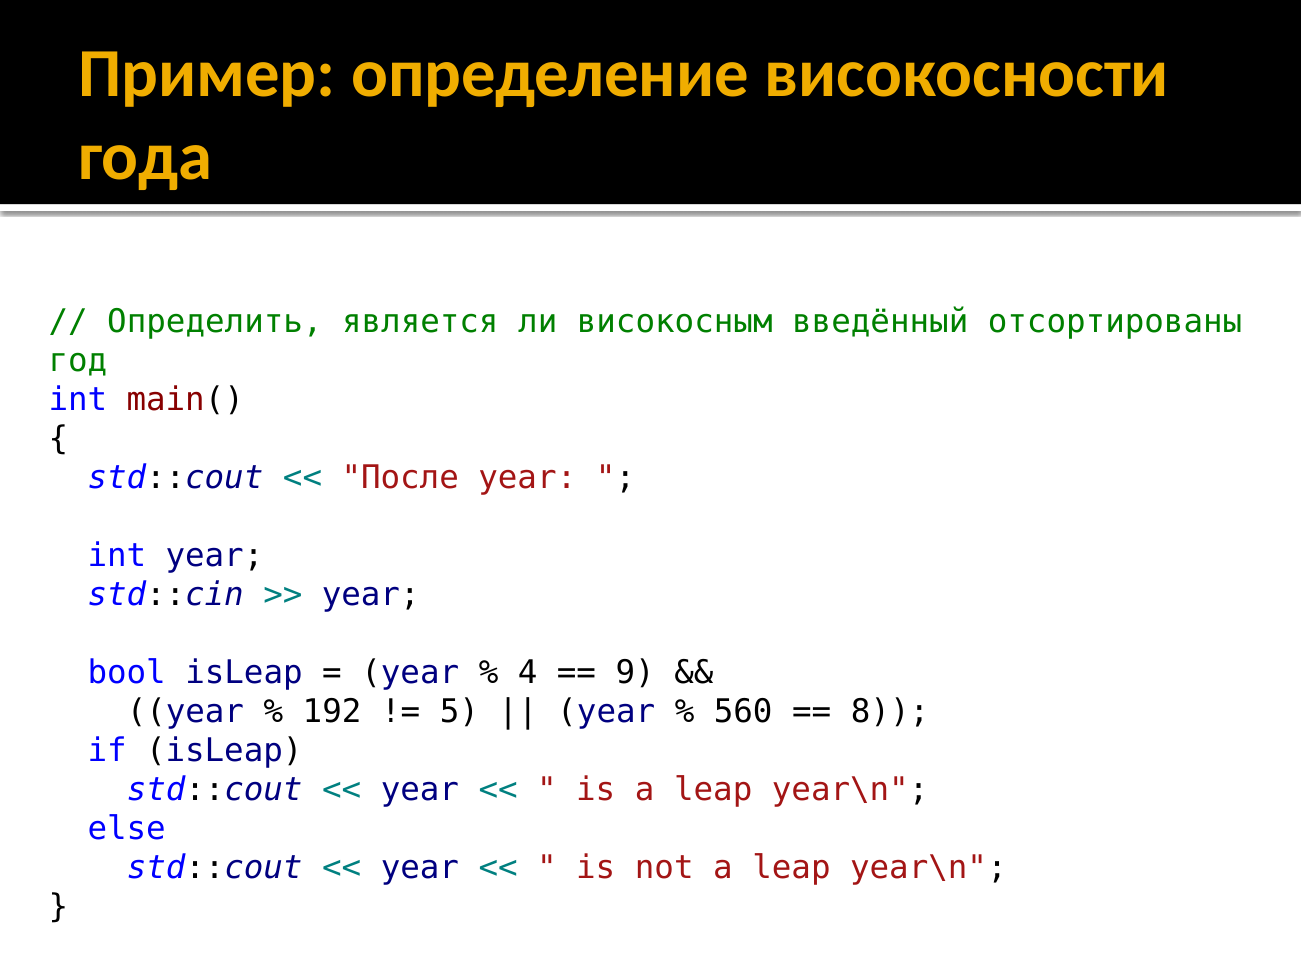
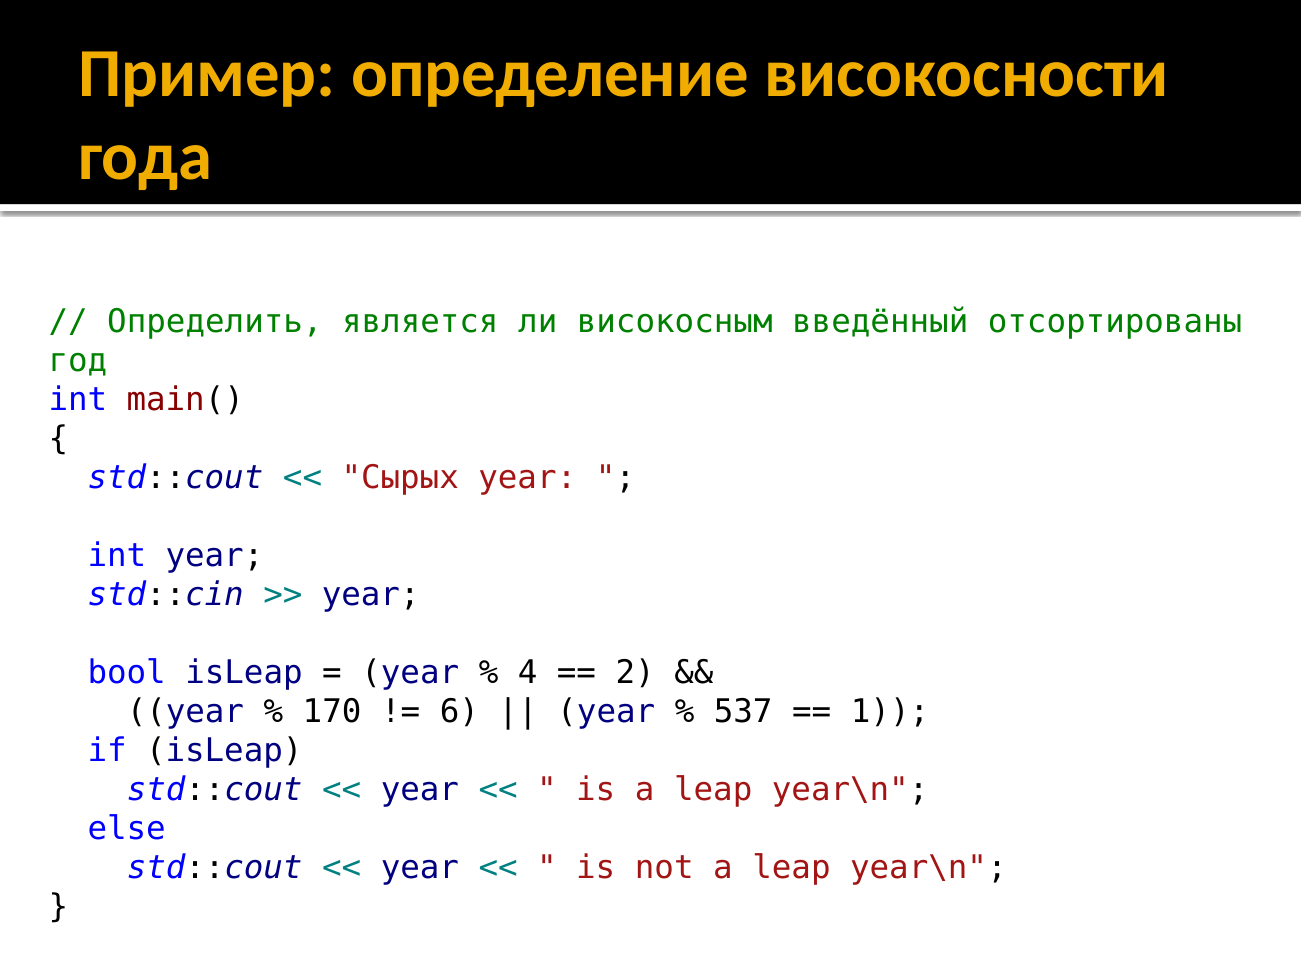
После: После -> Сырых
9: 9 -> 2
192: 192 -> 170
5: 5 -> 6
560: 560 -> 537
8: 8 -> 1
